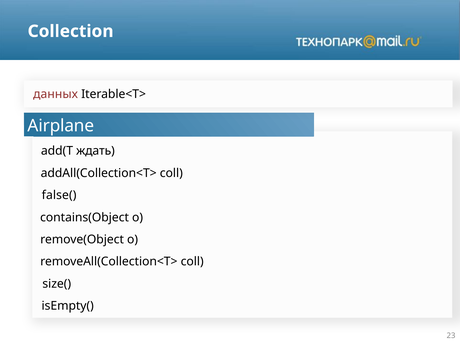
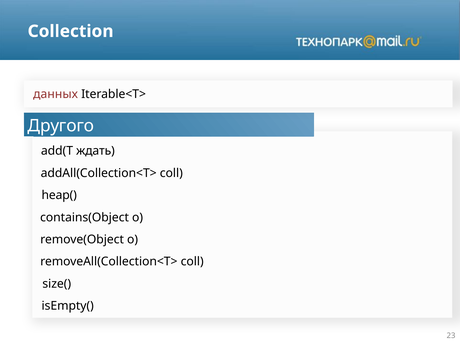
Airplane: Airplane -> Другого
false(: false( -> heap(
